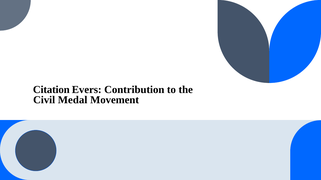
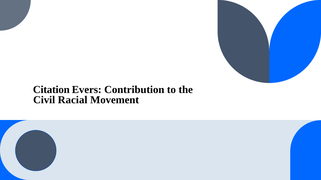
Medal: Medal -> Racial
